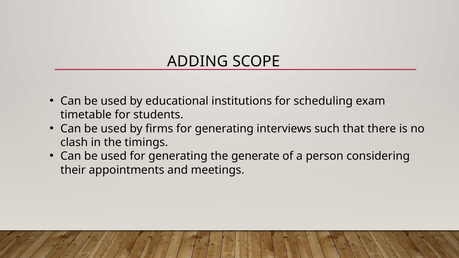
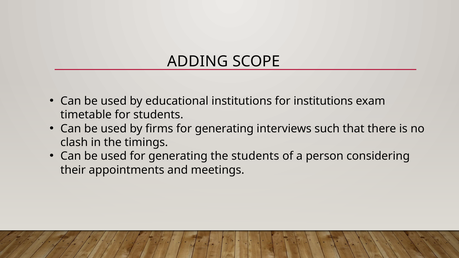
for scheduling: scheduling -> institutions
the generate: generate -> students
